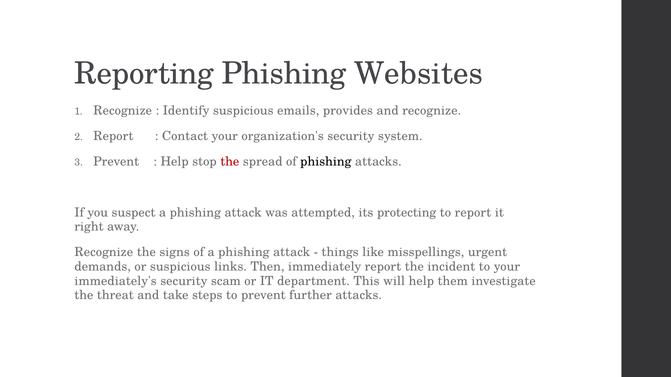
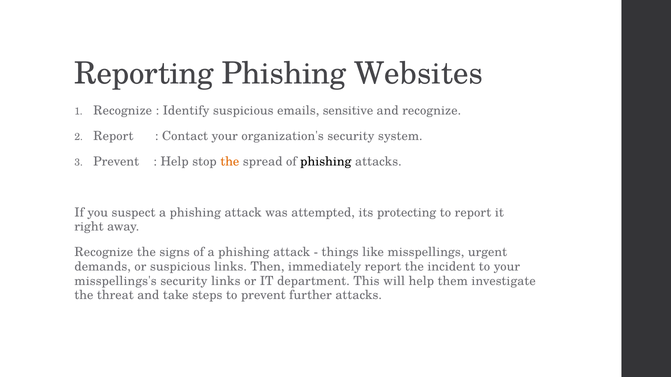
provides: provides -> sensitive
the at (230, 162) colour: red -> orange
immediately's: immediately's -> misspellings's
security scam: scam -> links
